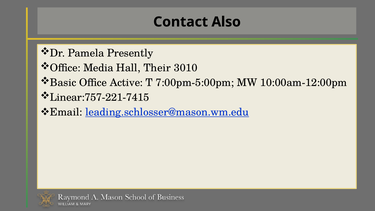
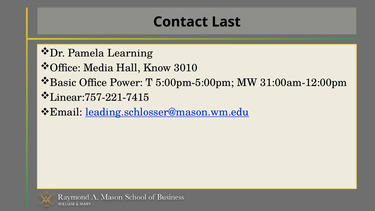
Also: Also -> Last
Presently: Presently -> Learning
Their: Their -> Know
Active: Active -> Power
7:00pm-5:00pm: 7:00pm-5:00pm -> 5:00pm-5:00pm
10:00am-12:00pm: 10:00am-12:00pm -> 31:00am-12:00pm
